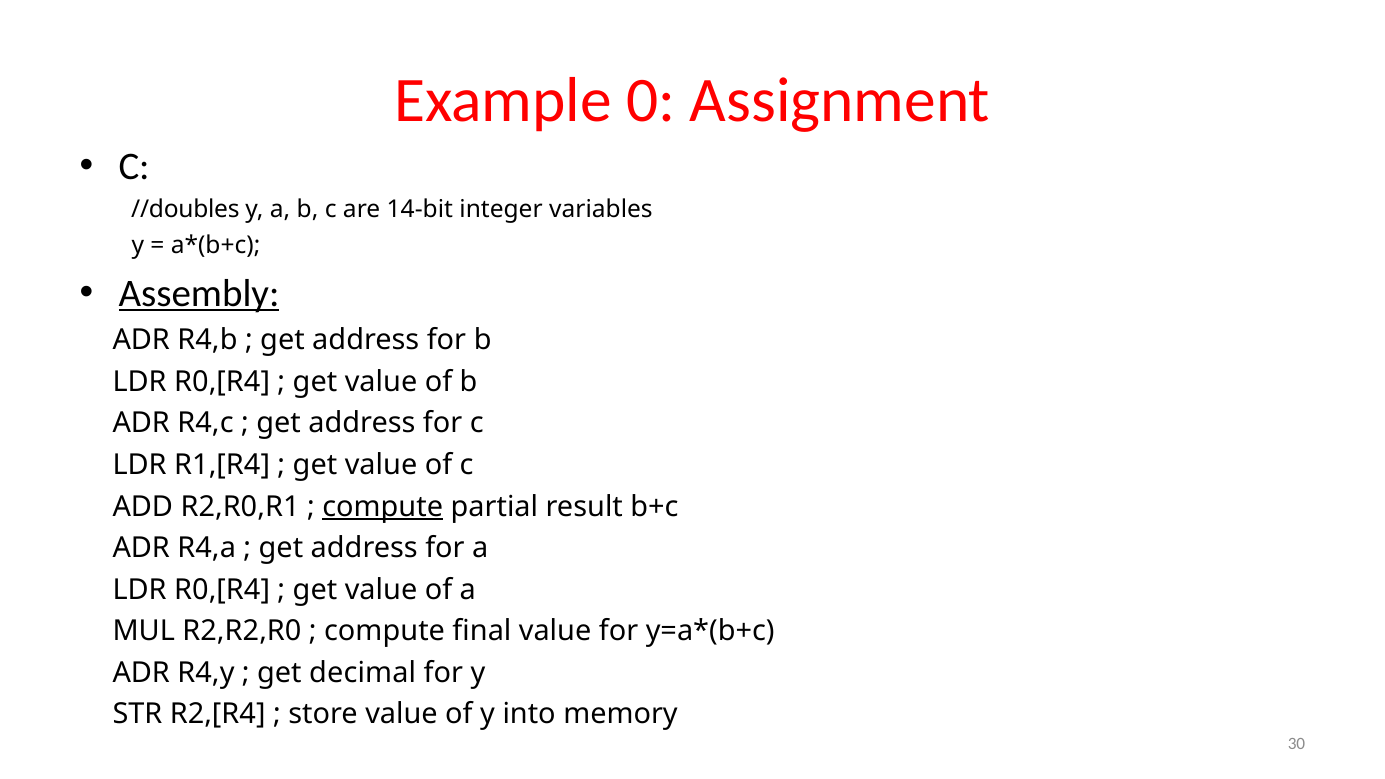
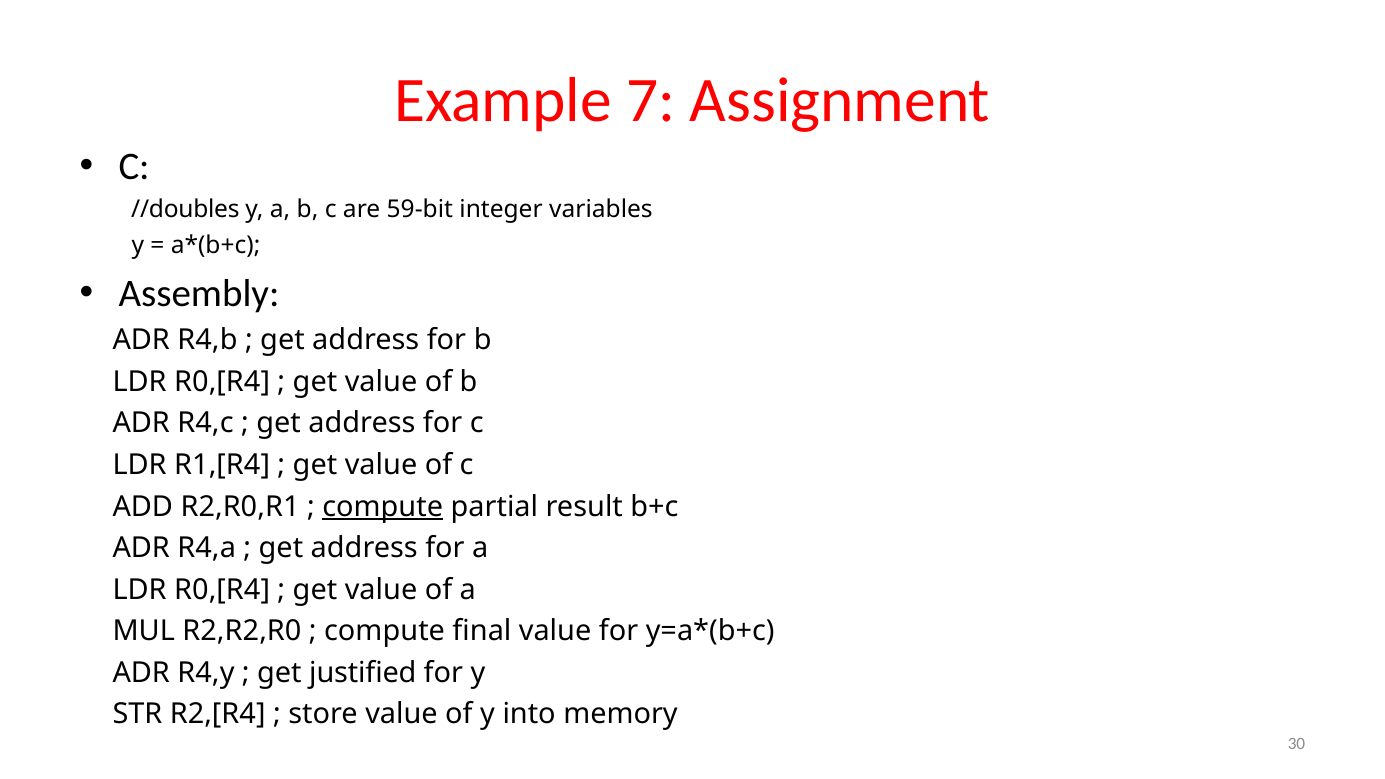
0: 0 -> 7
14-bit: 14-bit -> 59-bit
Assembly underline: present -> none
decimal: decimal -> justified
